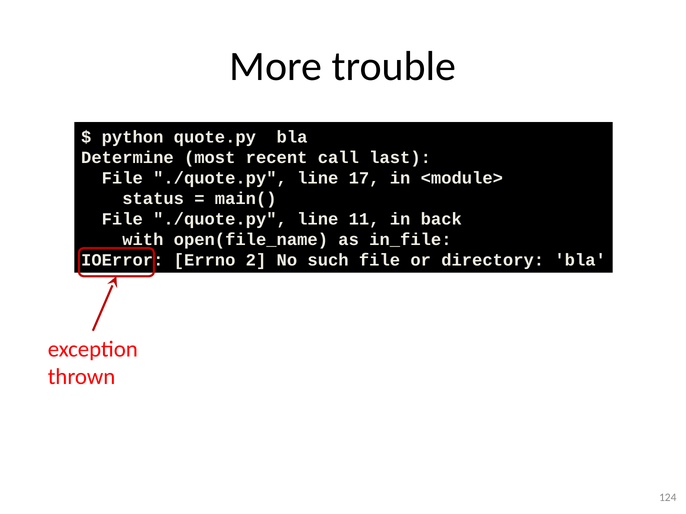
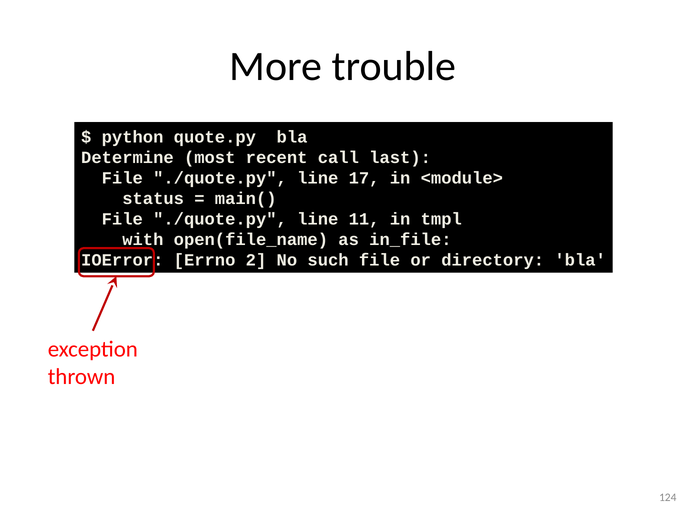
back: back -> tmpl
